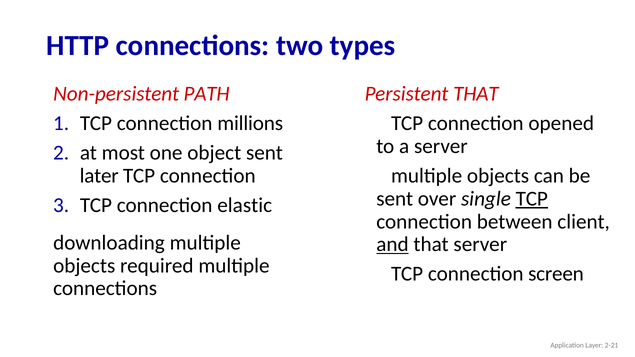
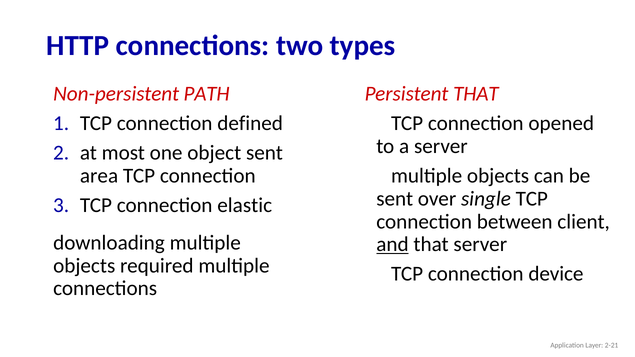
millions: millions -> defined
later: later -> area
TCP at (532, 199) underline: present -> none
screen: screen -> device
